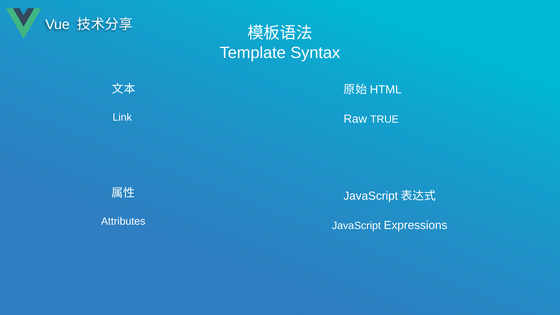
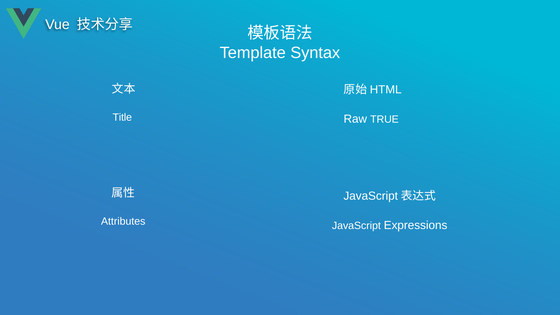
Link: Link -> Title
